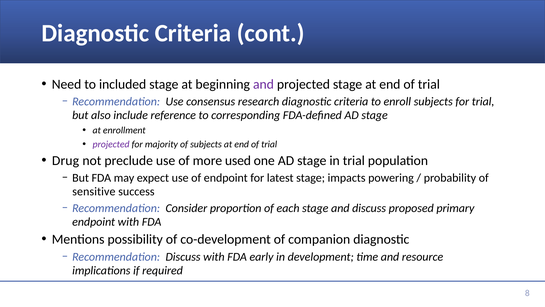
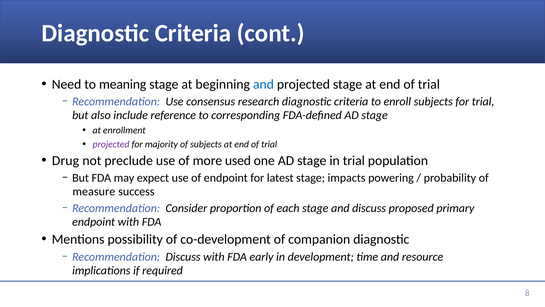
included: included -> meaning
and at (263, 84) colour: purple -> blue
sensitive: sensitive -> measure
